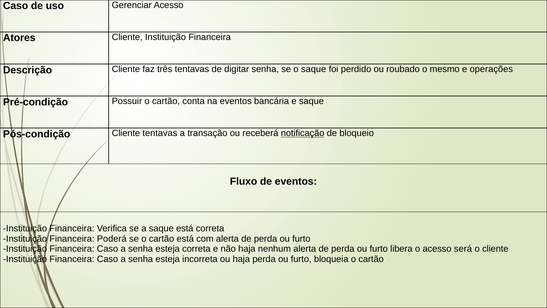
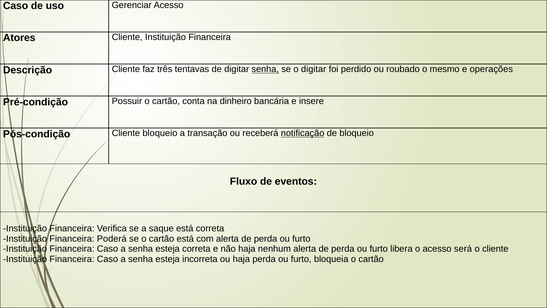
senha at (265, 69) underline: none -> present
o saque: saque -> digitar
na eventos: eventos -> dinheiro
e saque: saque -> insere
Cliente tentavas: tentavas -> bloqueio
